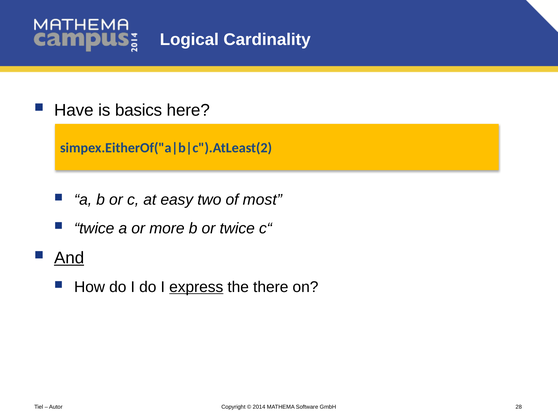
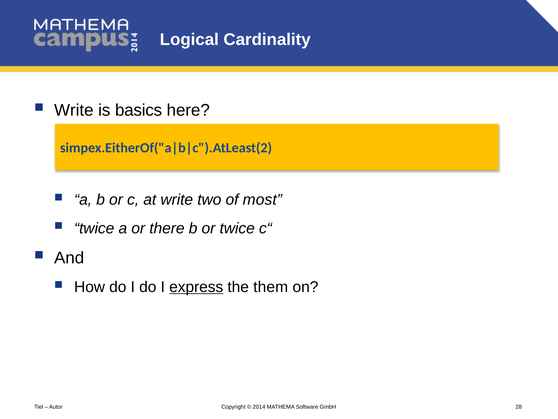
Have at (74, 110): Have -> Write
at easy: easy -> write
more: more -> there
And underline: present -> none
there: there -> them
